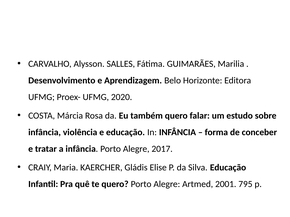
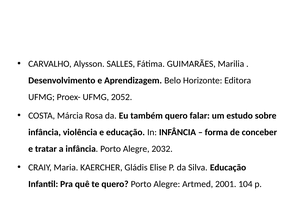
2020: 2020 -> 2052
2017: 2017 -> 2032
795: 795 -> 104
